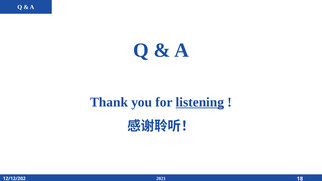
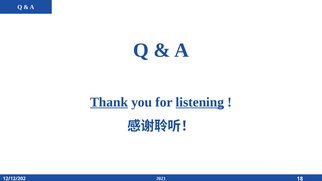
Thank underline: none -> present
